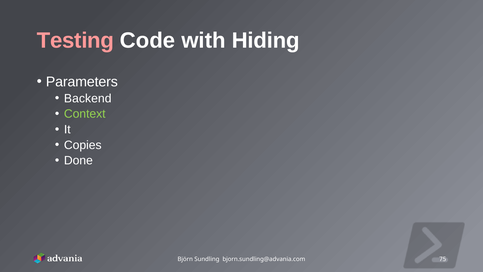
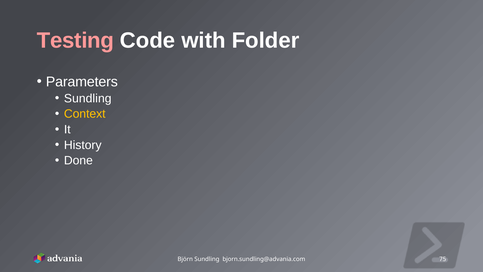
Hiding: Hiding -> Folder
Backend at (88, 98): Backend -> Sundling
Context colour: light green -> yellow
Copies: Copies -> History
